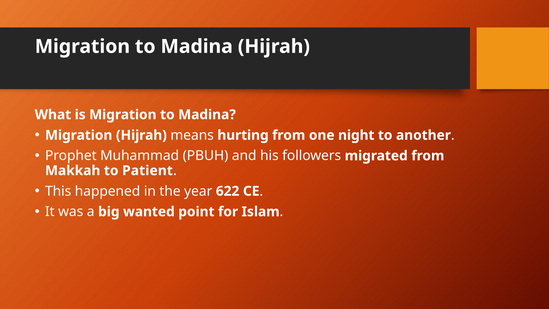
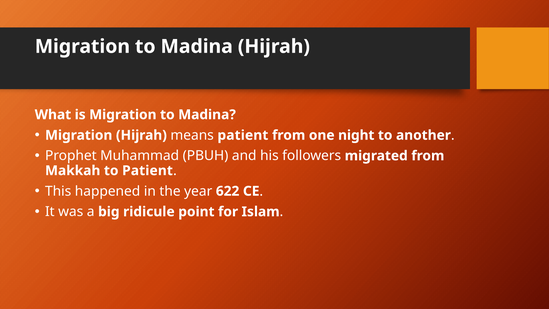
means hurting: hurting -> patient
wanted: wanted -> ridicule
